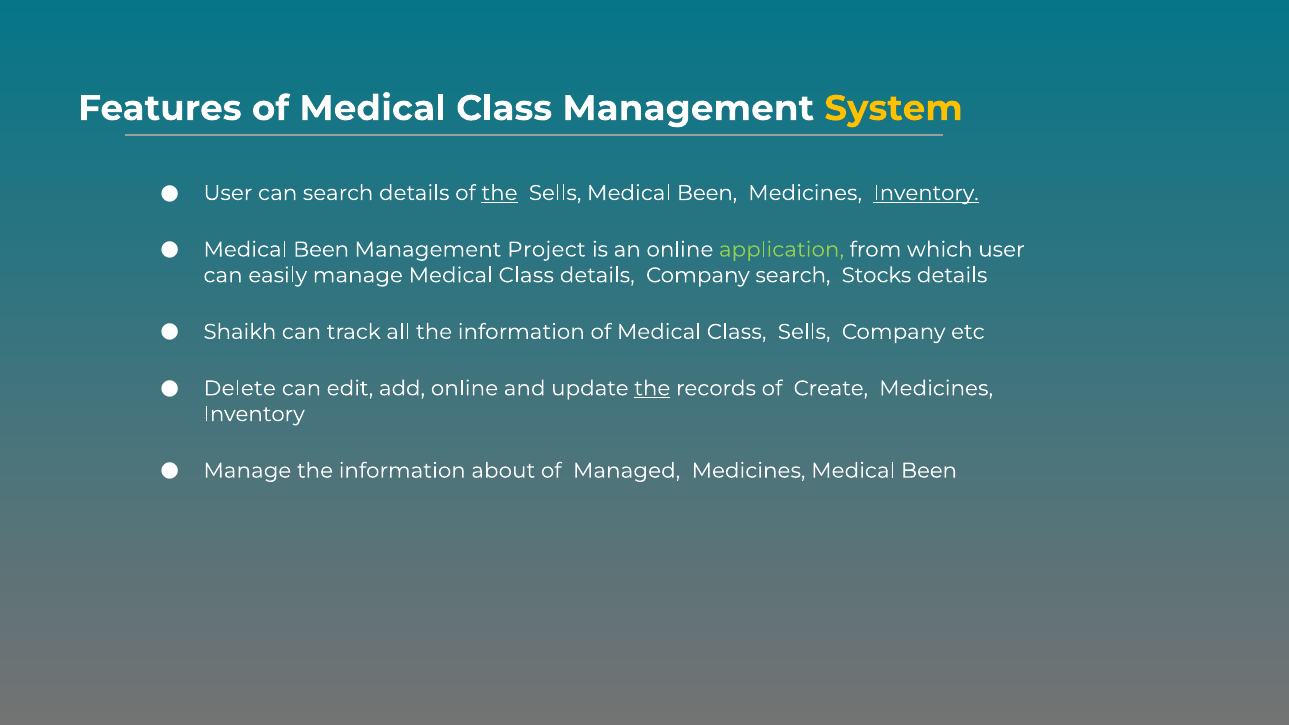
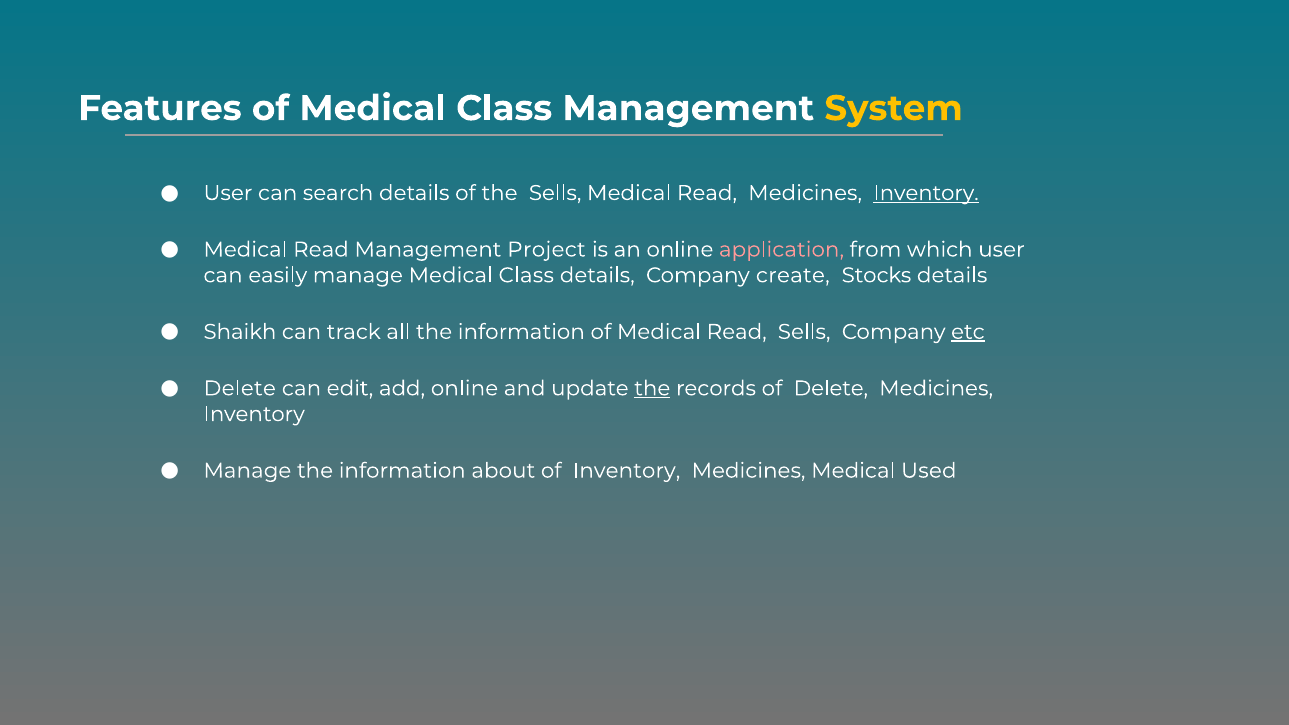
the at (500, 193) underline: present -> none
Sells Medical Been: Been -> Read
Been at (321, 250): Been -> Read
application colour: light green -> pink
Company search: search -> create
information of Medical Class: Class -> Read
etc underline: none -> present
of Create: Create -> Delete
of Managed: Managed -> Inventory
Medicines Medical Been: Been -> Used
